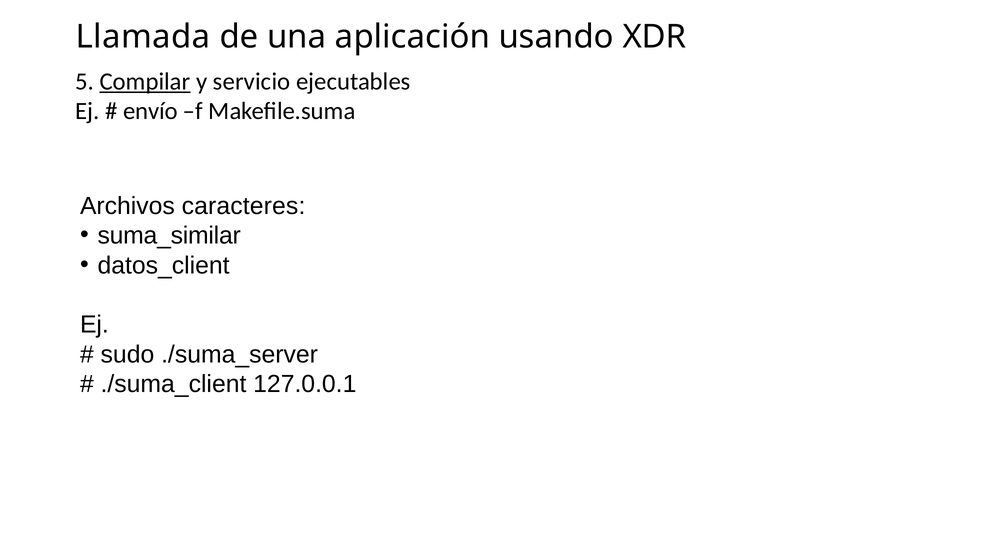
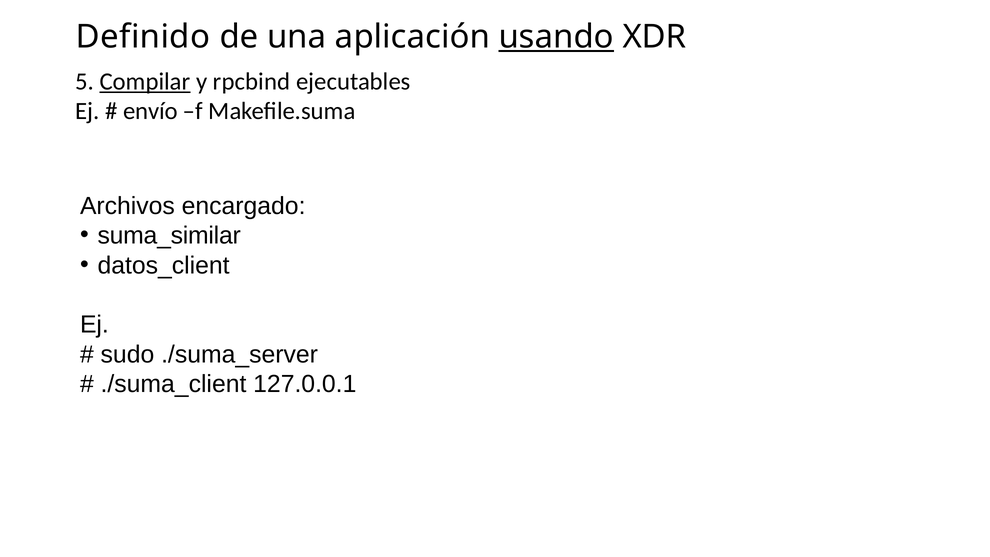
Llamada: Llamada -> Definido
usando underline: none -> present
servicio: servicio -> rpcbind
caracteres: caracteres -> encargado
